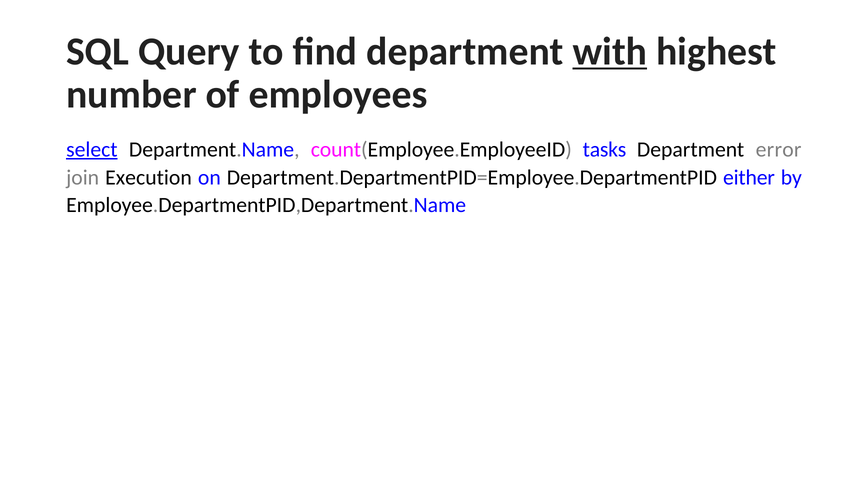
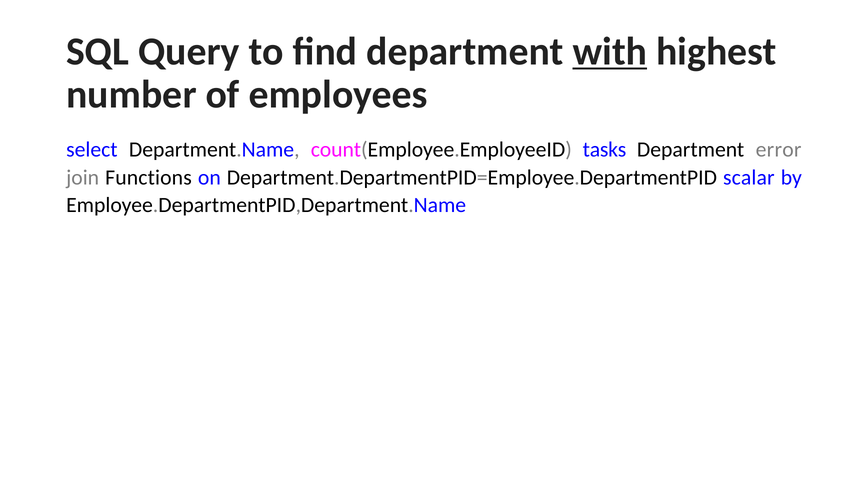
select underline: present -> none
Execution: Execution -> Functions
either: either -> scalar
